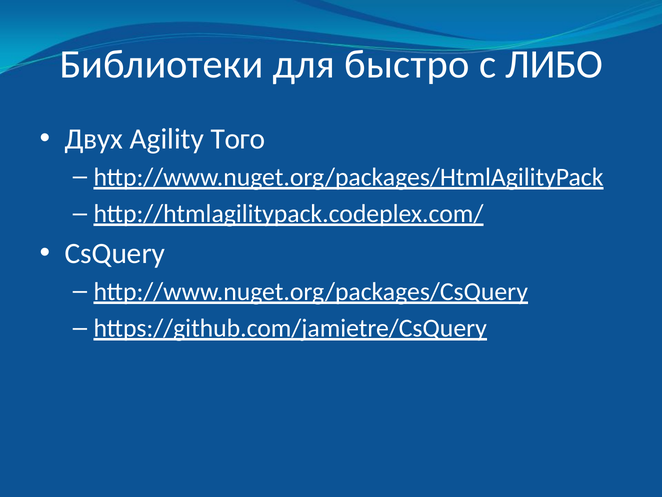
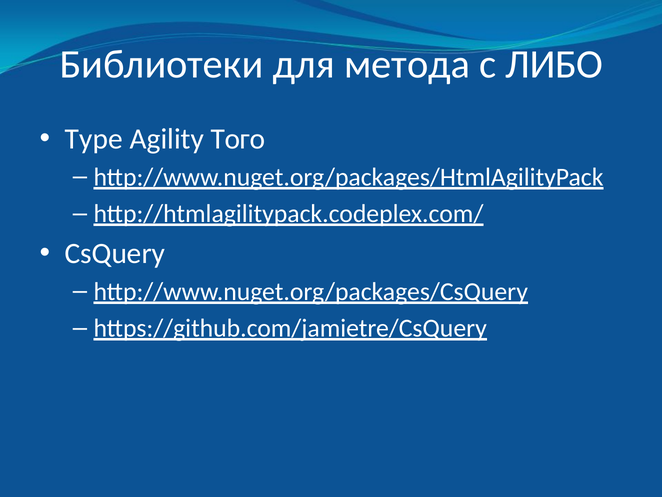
быстро: быстро -> метода
Двух: Двух -> Type
